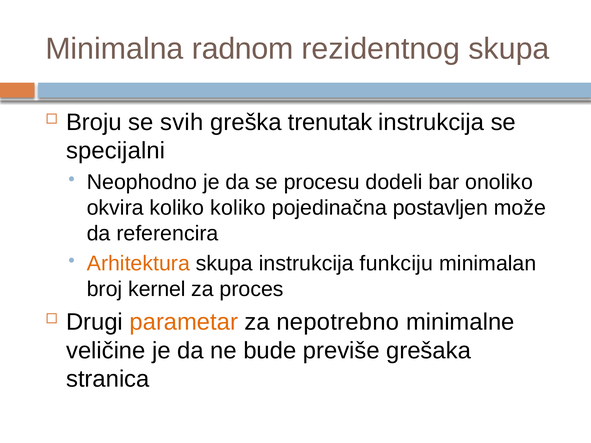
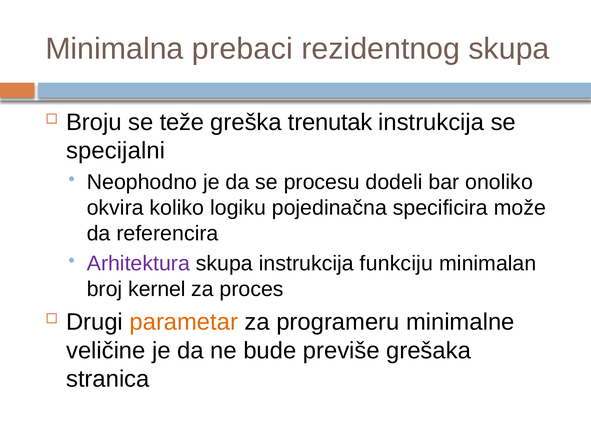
radnom: radnom -> prebaci
svih: svih -> teže
koliko koliko: koliko -> logiku
postavljen: postavljen -> specificira
Arhitektura colour: orange -> purple
nepotrebno: nepotrebno -> programeru
